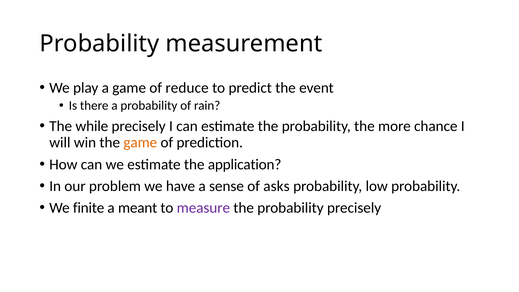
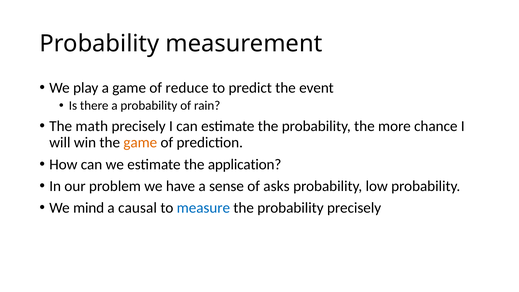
while: while -> math
finite: finite -> mind
meant: meant -> causal
measure colour: purple -> blue
